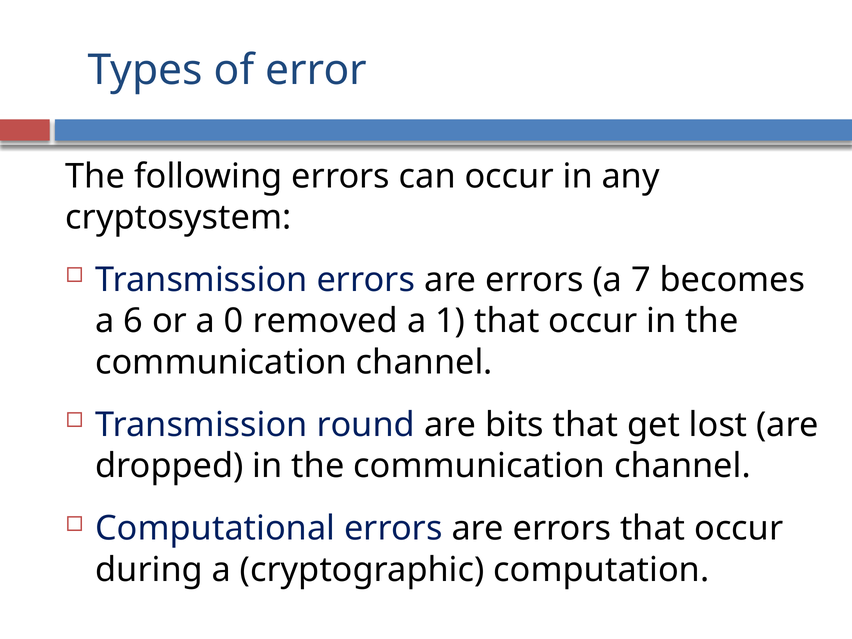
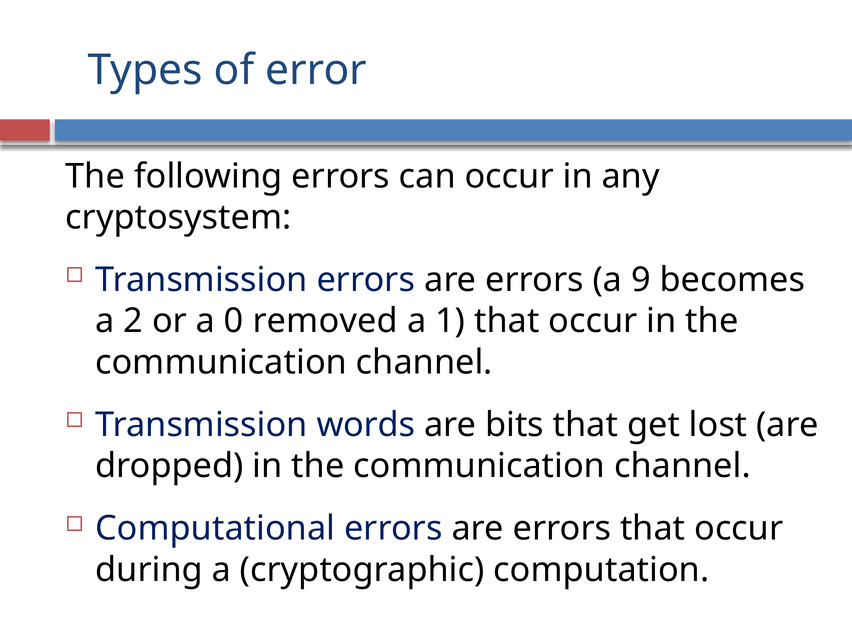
7: 7 -> 9
6: 6 -> 2
round: round -> words
